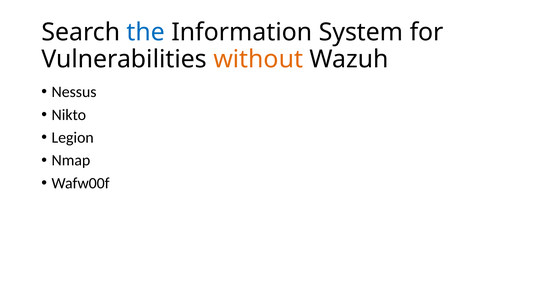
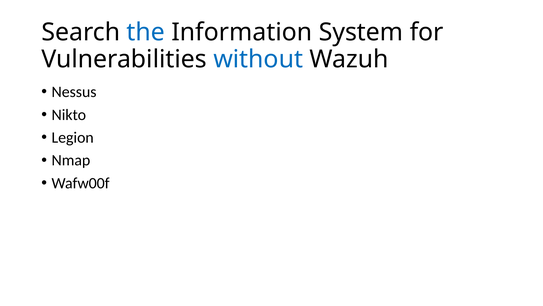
without colour: orange -> blue
